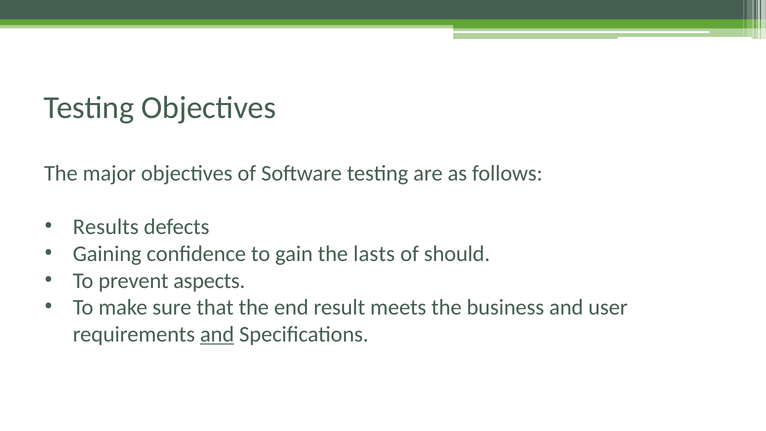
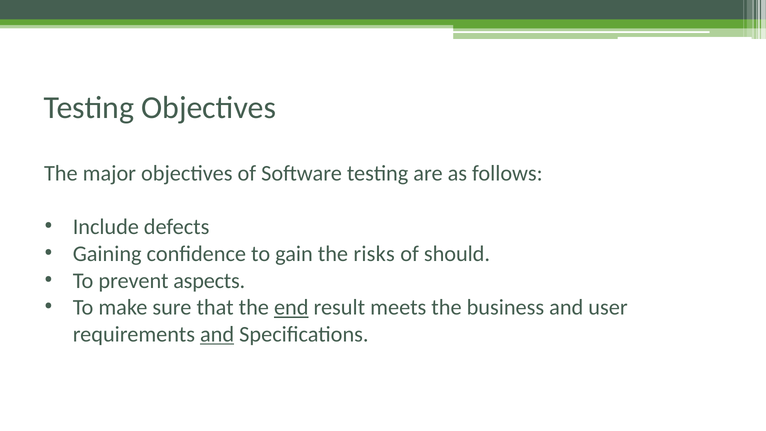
Results: Results -> Include
lasts: lasts -> risks
end underline: none -> present
